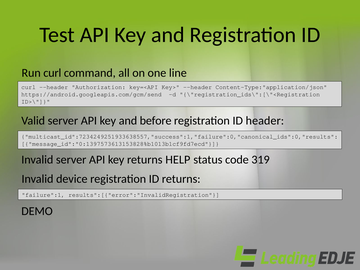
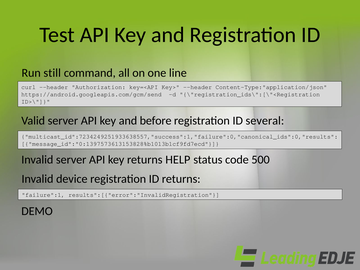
Run curl: curl -> still
header: header -> several
319: 319 -> 500
